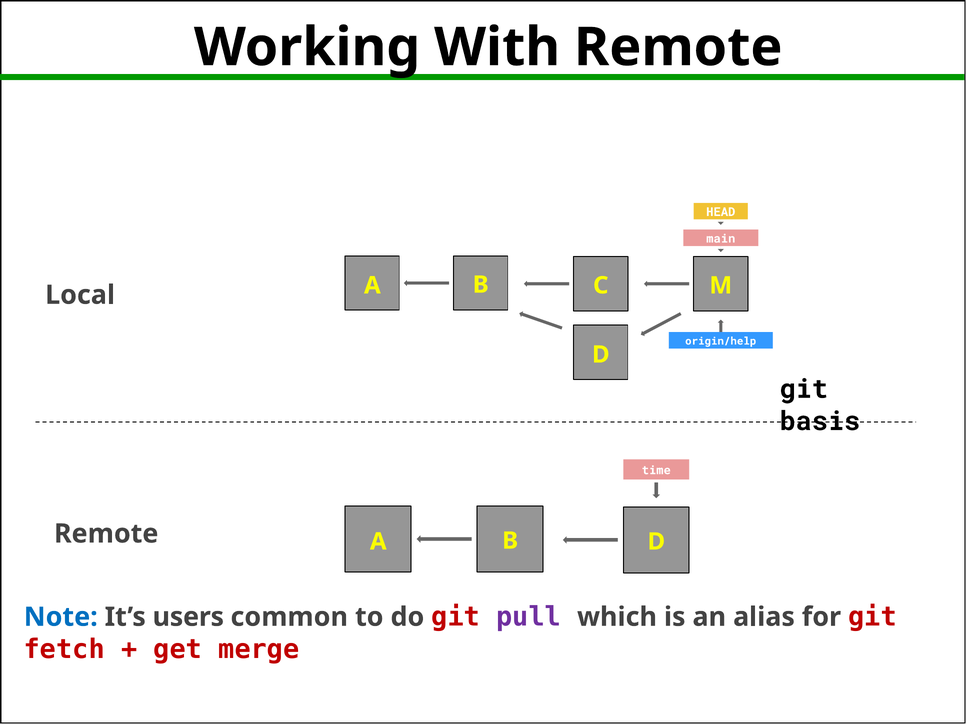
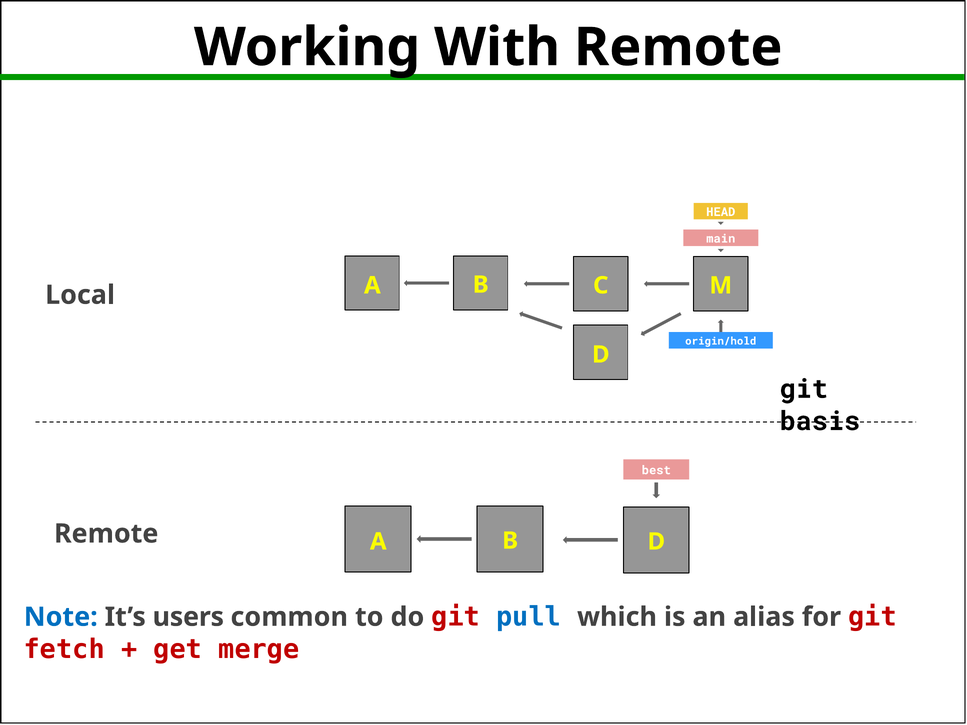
origin/help: origin/help -> origin/hold
time: time -> best
pull colour: purple -> blue
